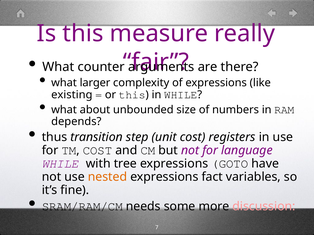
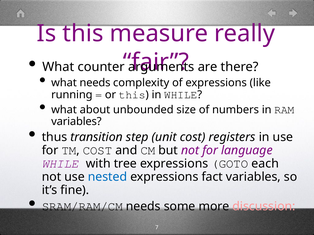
what larger: larger -> needs
existing: existing -> running
depends at (76, 122): depends -> variables
have: have -> each
nested colour: orange -> blue
